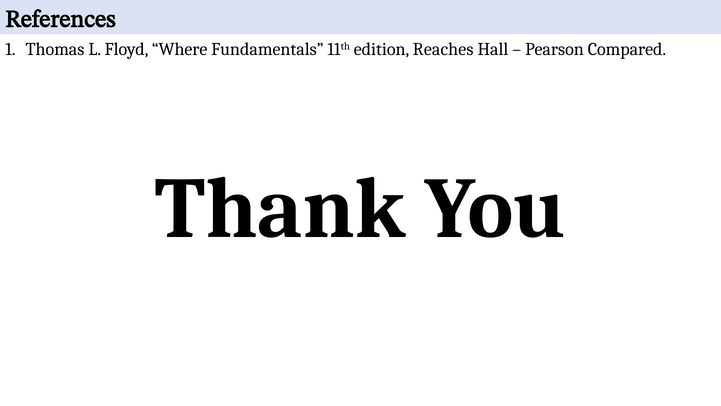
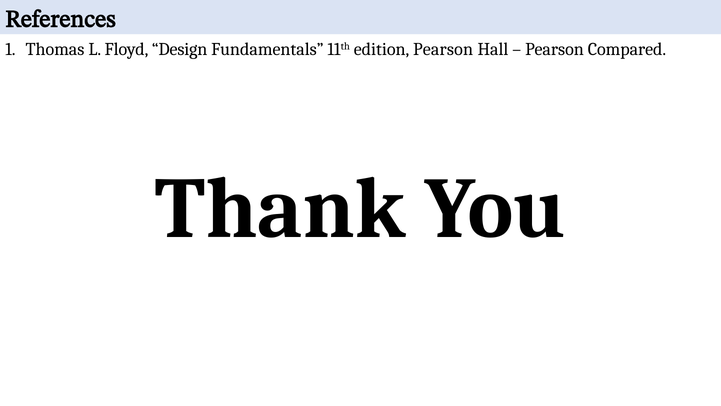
Where: Where -> Design
edition Reaches: Reaches -> Pearson
